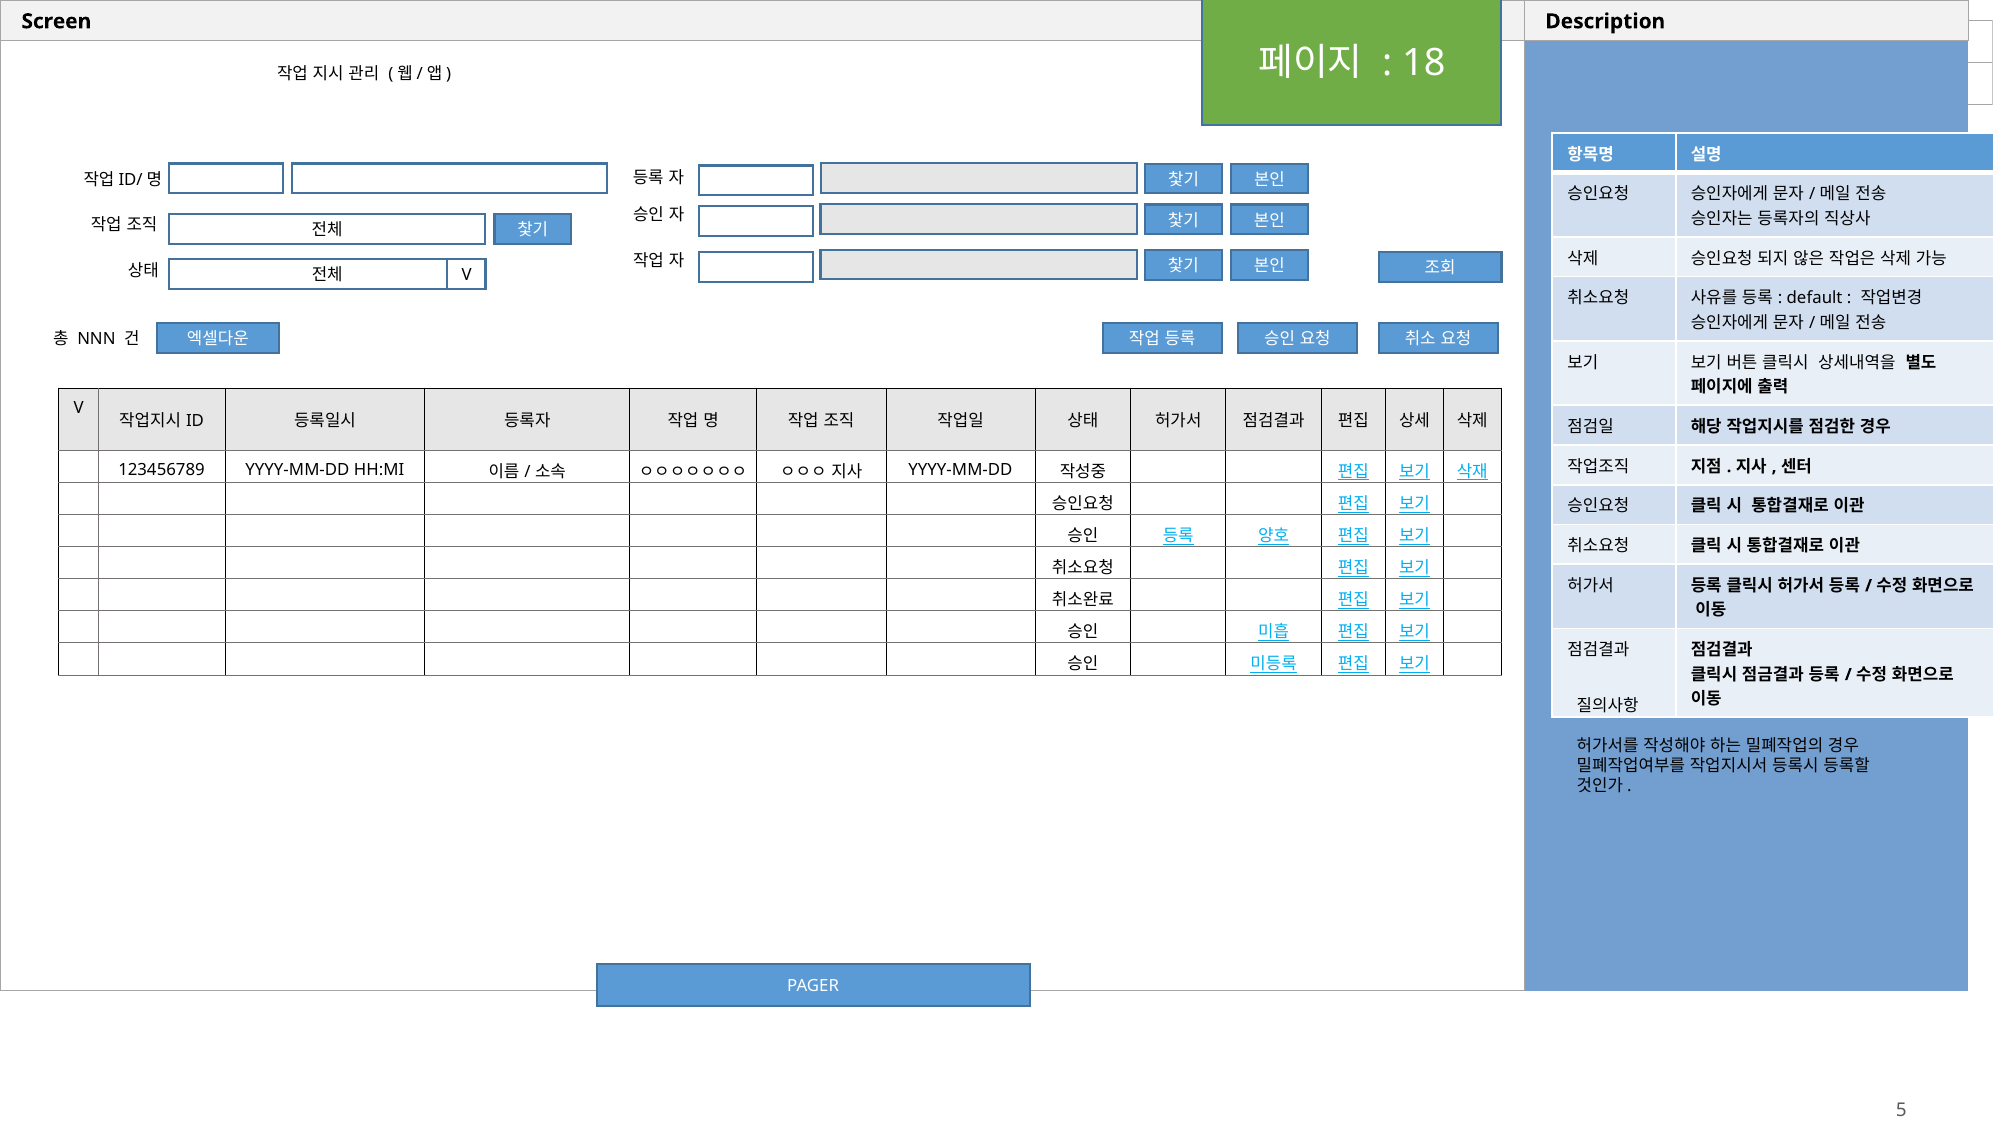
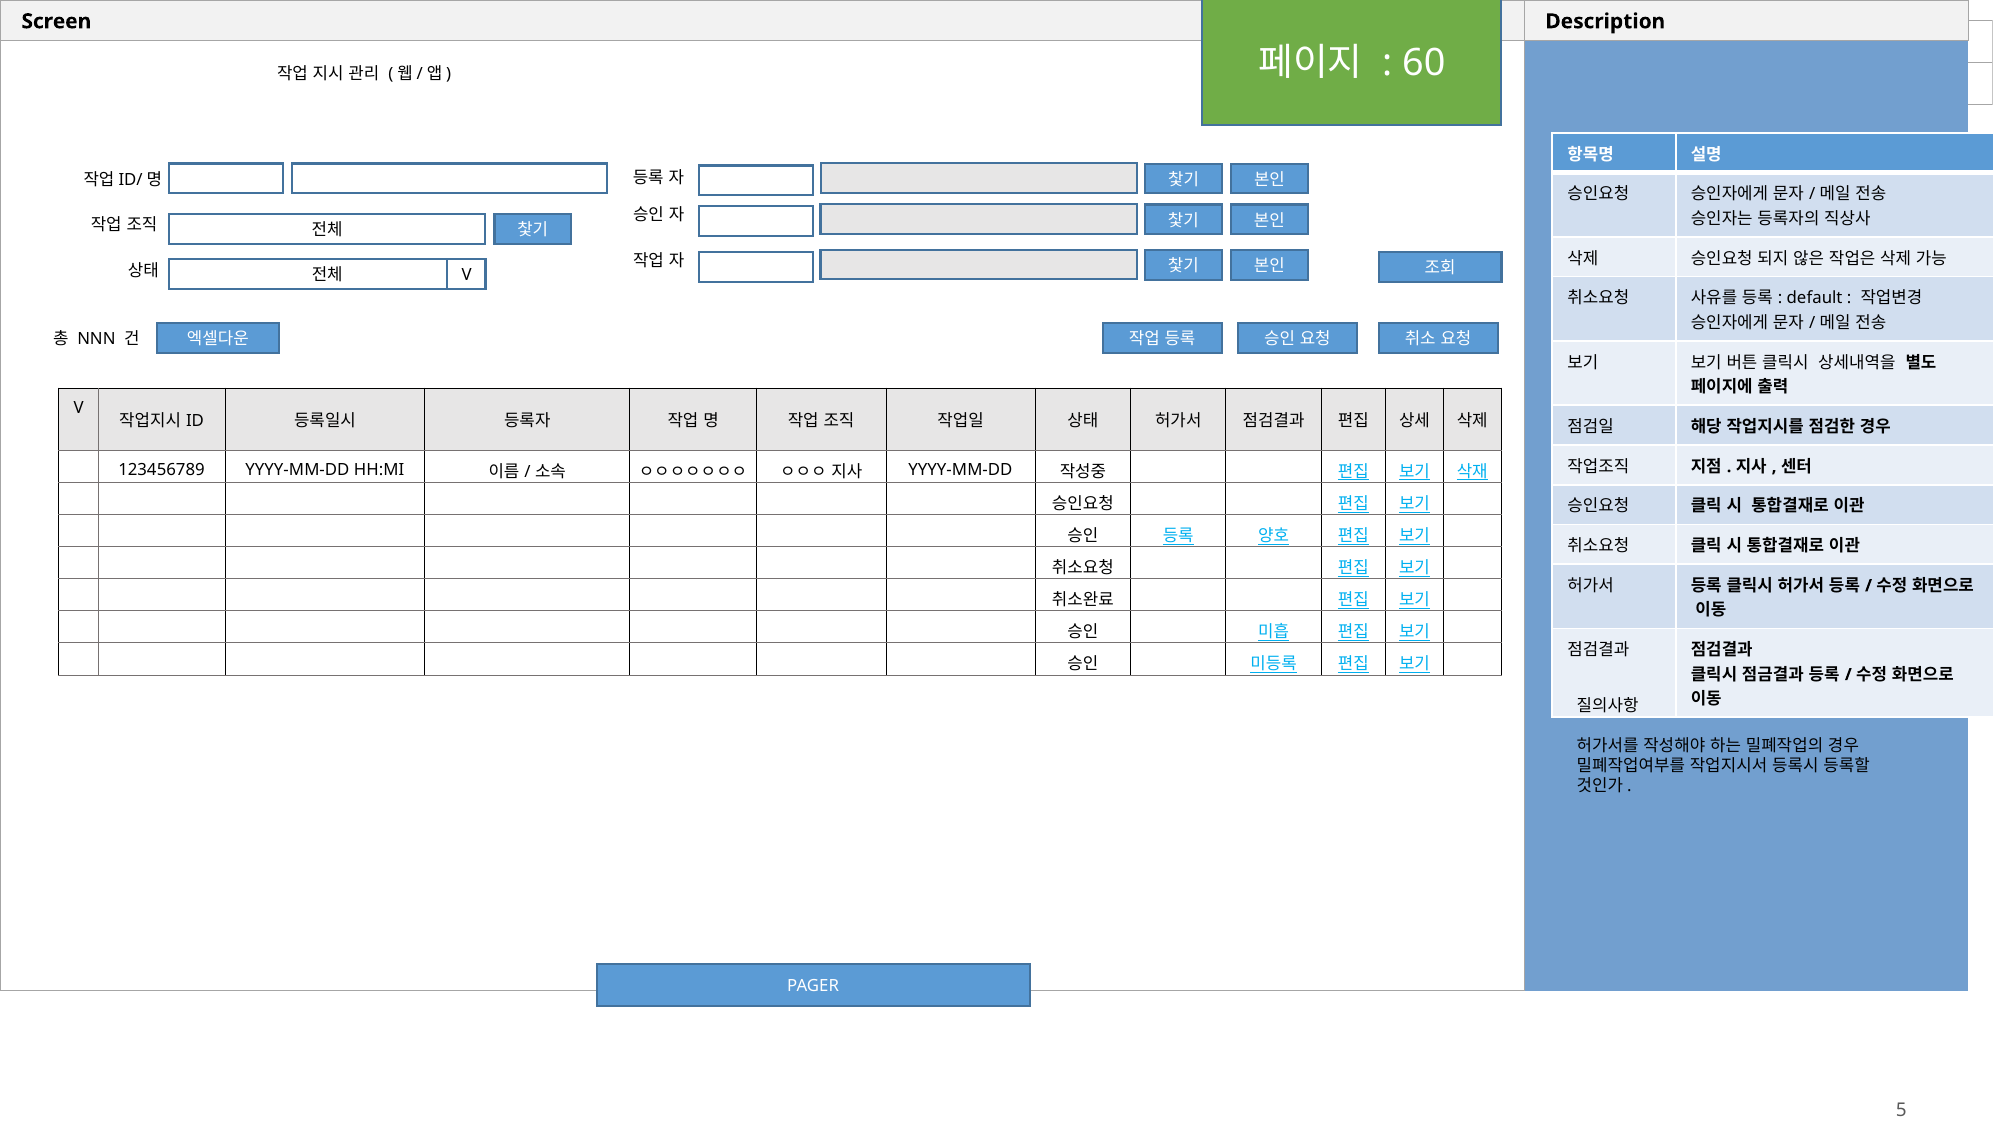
18: 18 -> 60
